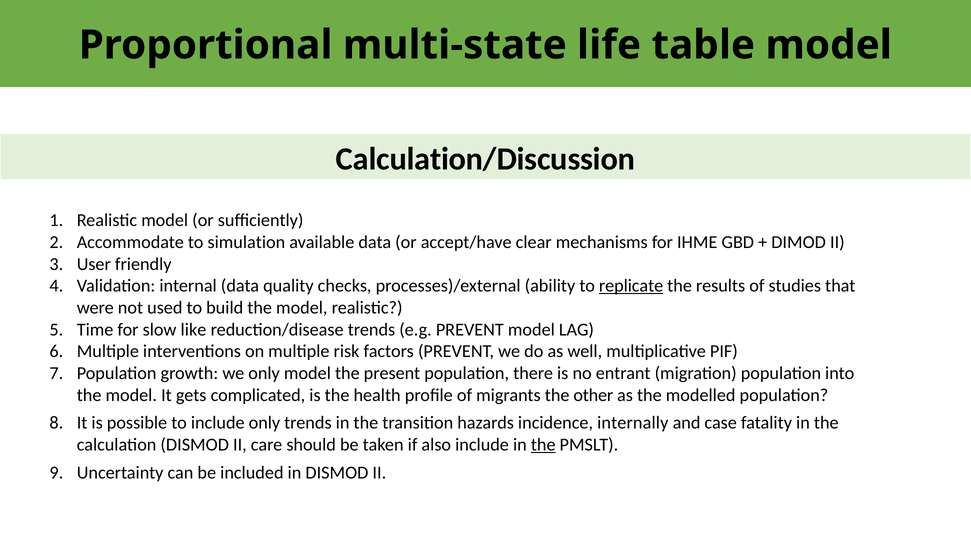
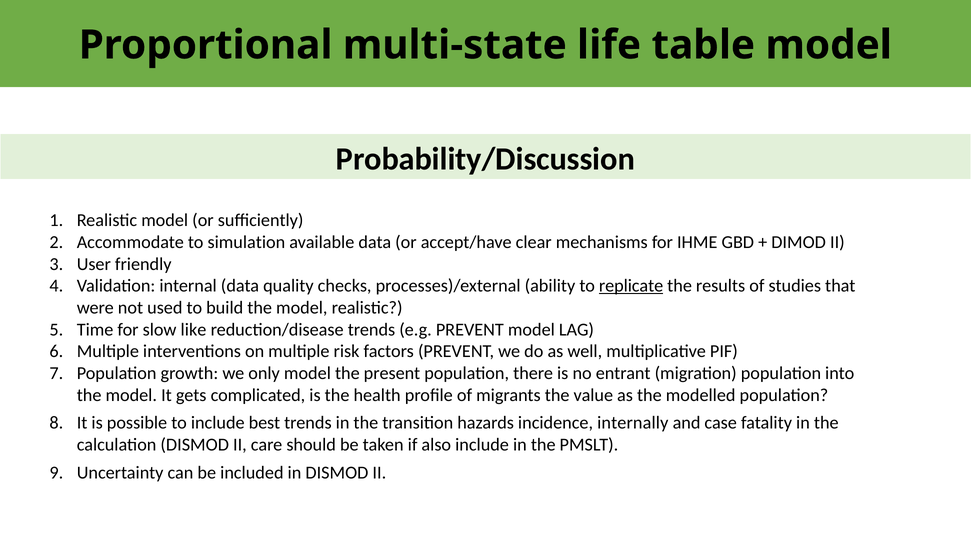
Calculation/Discussion: Calculation/Discussion -> Probability/Discussion
other: other -> value
include only: only -> best
the at (543, 445) underline: present -> none
